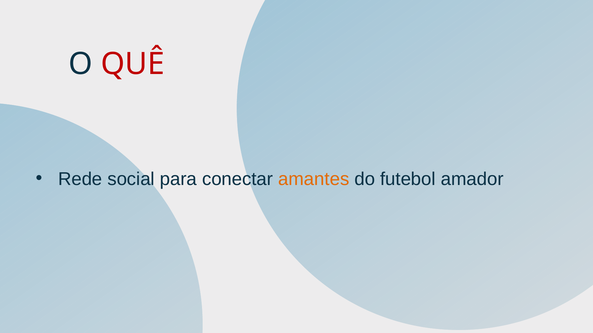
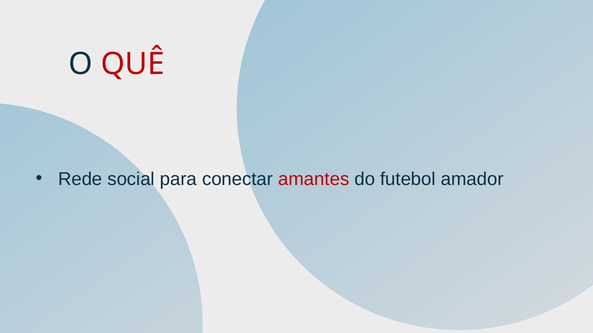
amantes colour: orange -> red
